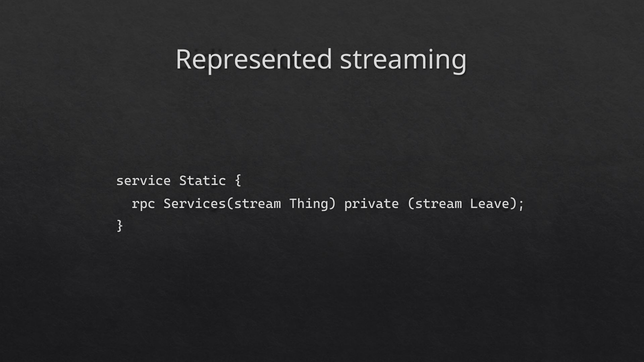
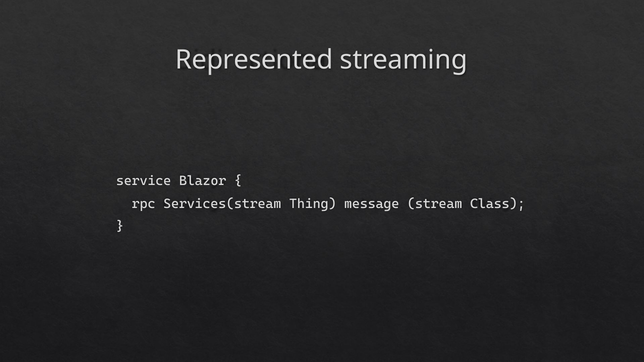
Static: Static -> Blazor
private: private -> message
Leave: Leave -> Class
